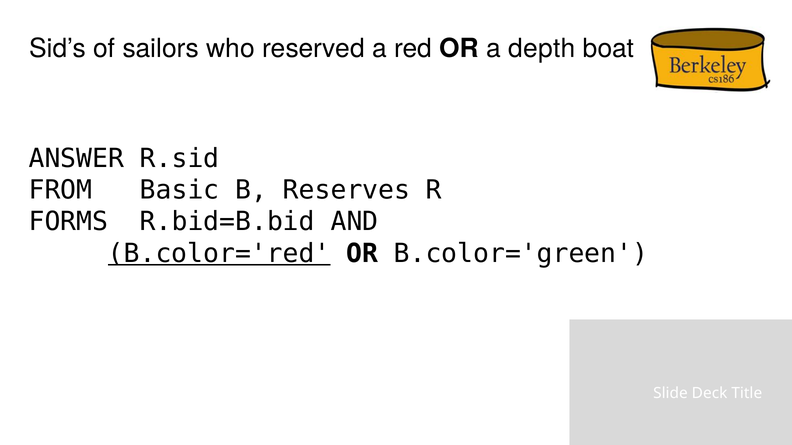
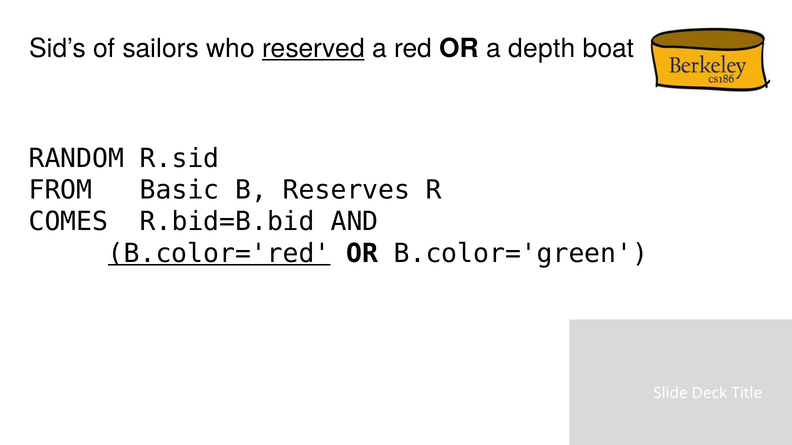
reserved underline: none -> present
ANSWER: ANSWER -> RANDOM
FORMS: FORMS -> COMES
